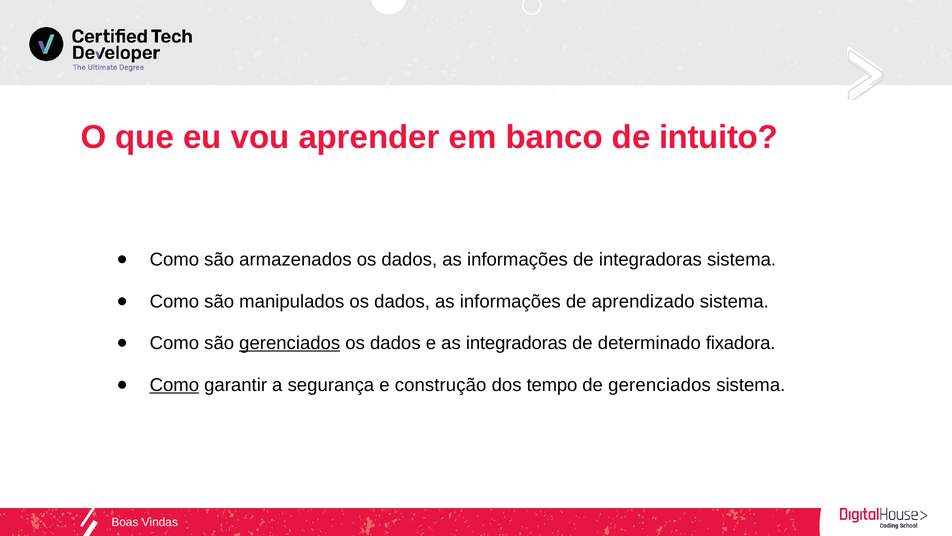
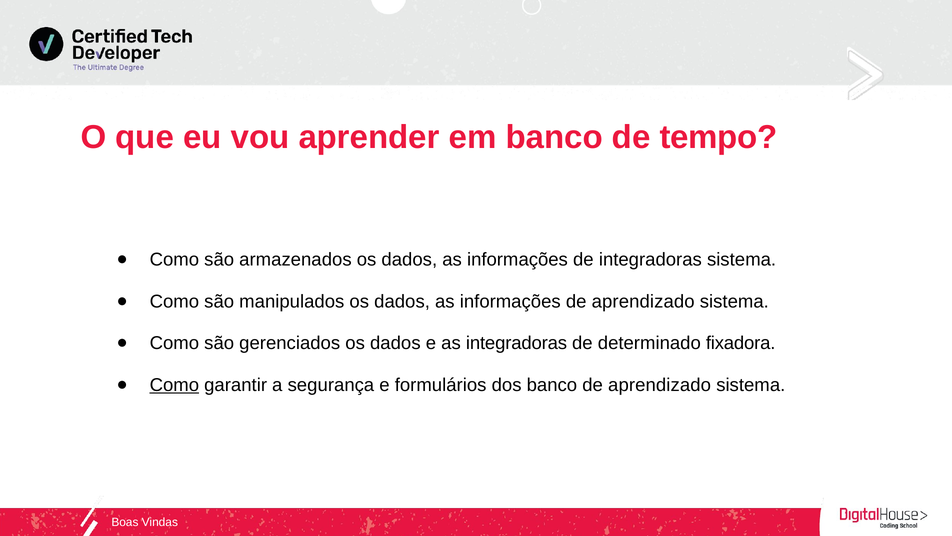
intuito: intuito -> tempo
gerenciados at (290, 343) underline: present -> none
construção: construção -> formulários
dos tempo: tempo -> banco
gerenciados at (660, 385): gerenciados -> aprendizado
